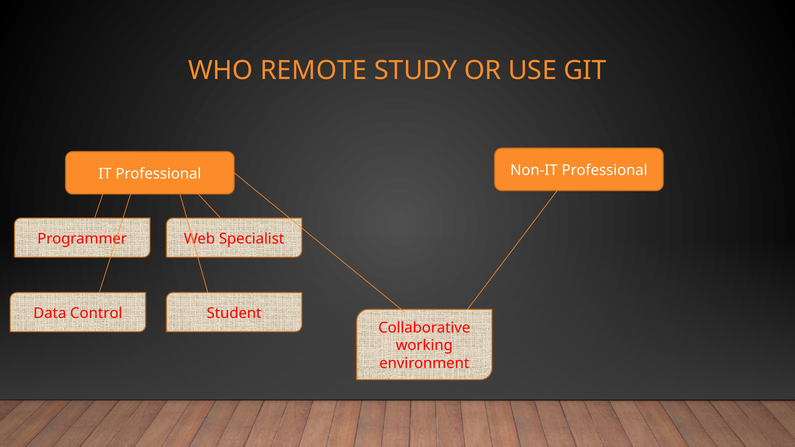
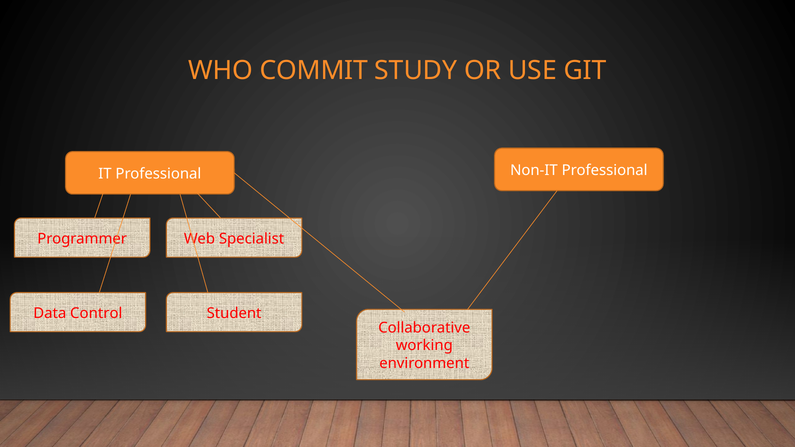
REMOTE: REMOTE -> COMMIT
